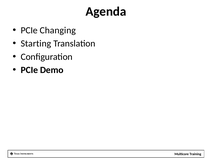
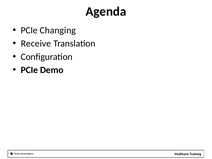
Starting: Starting -> Receive
